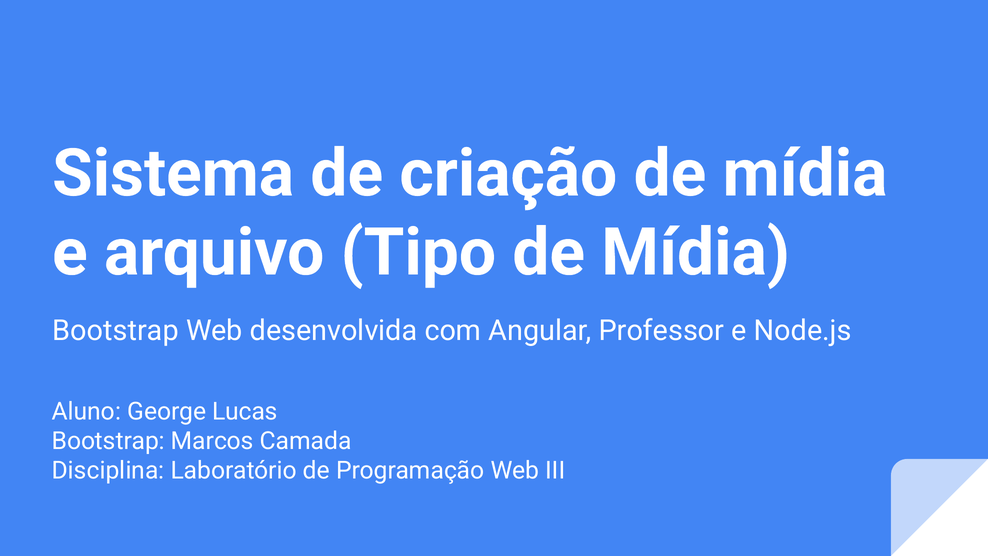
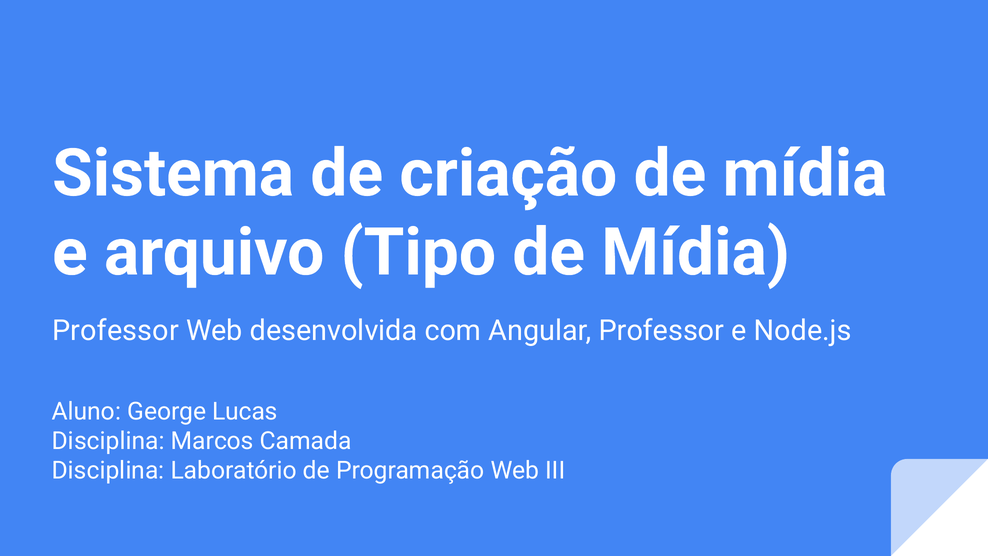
Bootstrap at (115, 331): Bootstrap -> Professor
Bootstrap at (108, 441): Bootstrap -> Disciplina
